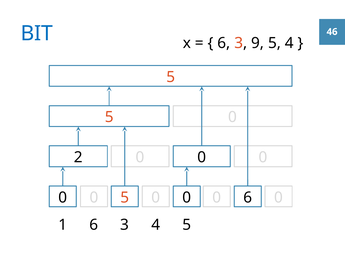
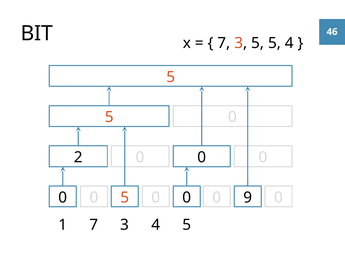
BIT colour: blue -> black
6 at (224, 43): 6 -> 7
3 9: 9 -> 5
0 6: 6 -> 9
1 6: 6 -> 7
